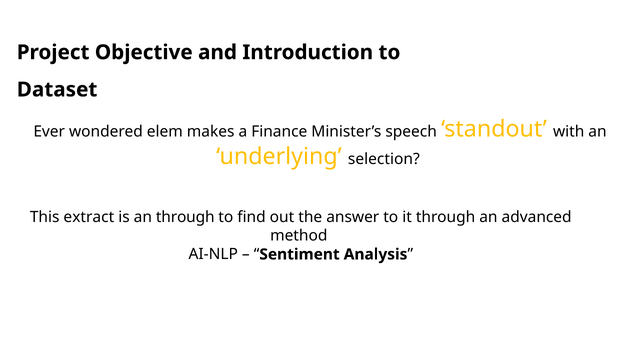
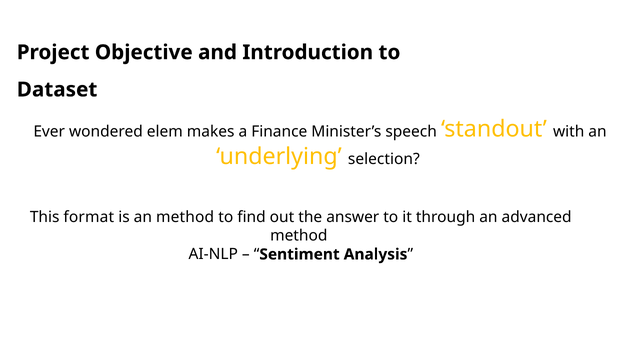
extract: extract -> format
an through: through -> method
